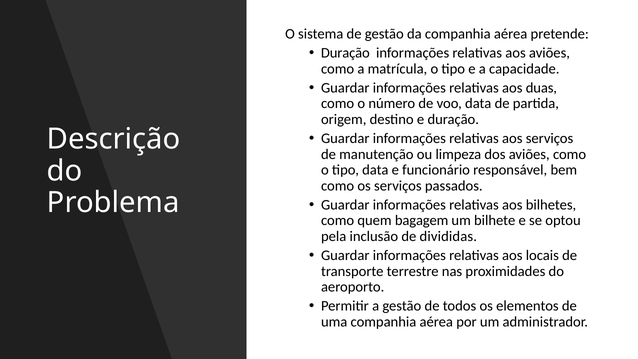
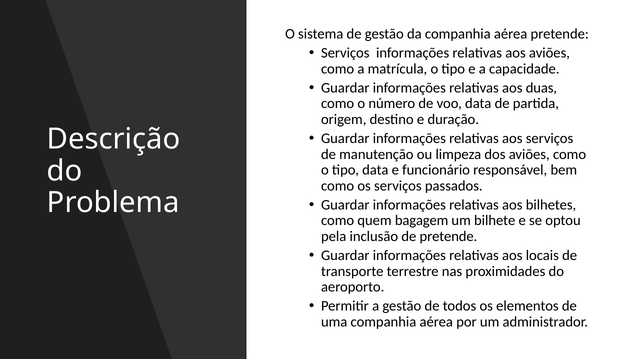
Duração at (345, 53): Duração -> Serviços
de divididas: divididas -> pretende
